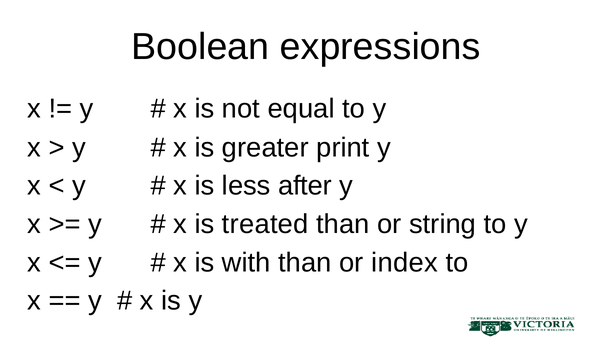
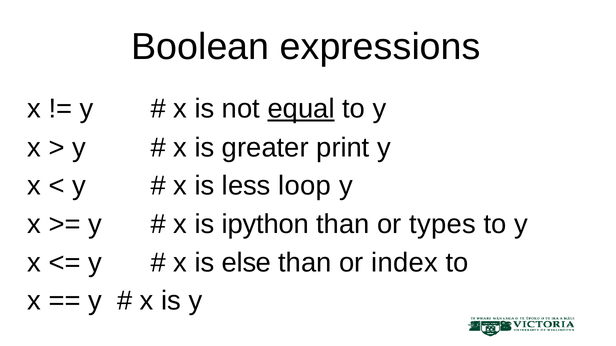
equal underline: none -> present
after: after -> loop
treated: treated -> ipython
string: string -> types
with: with -> else
